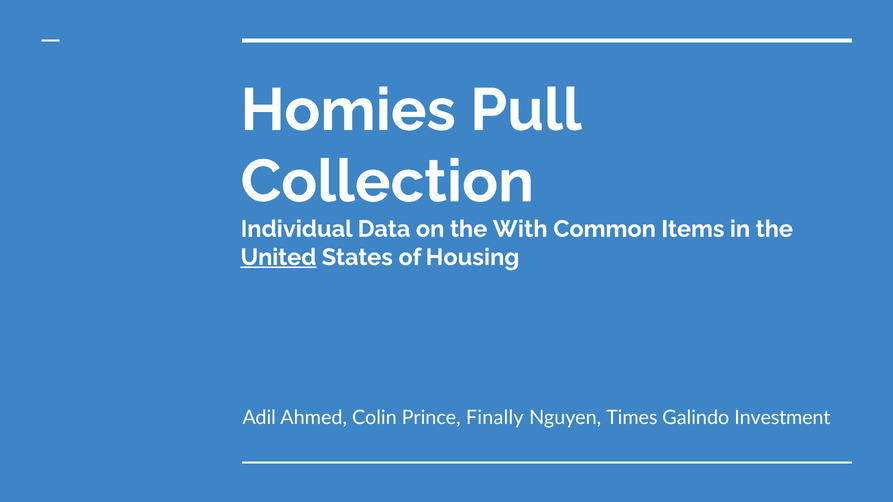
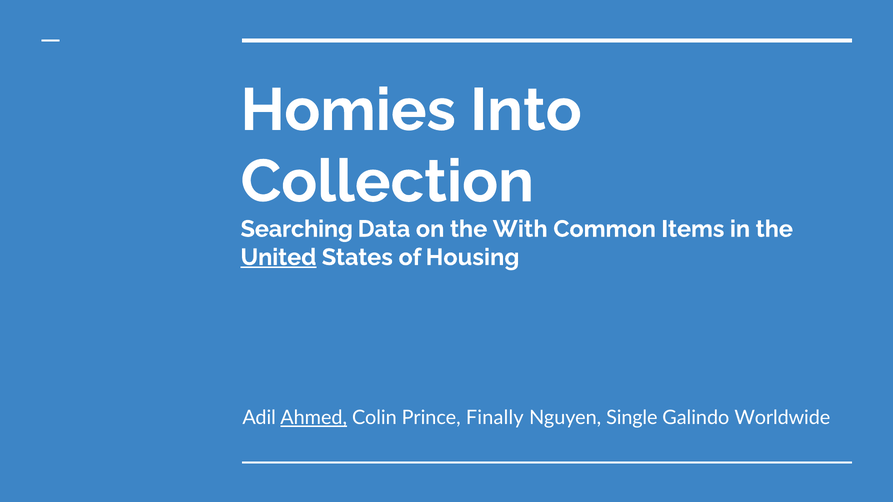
Pull: Pull -> Into
Individual: Individual -> Searching
Ahmed underline: none -> present
Times: Times -> Single
Investment: Investment -> Worldwide
